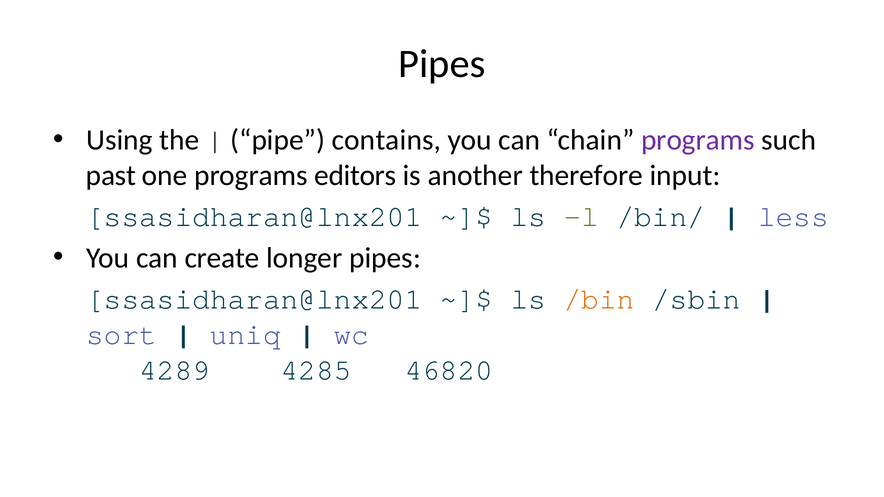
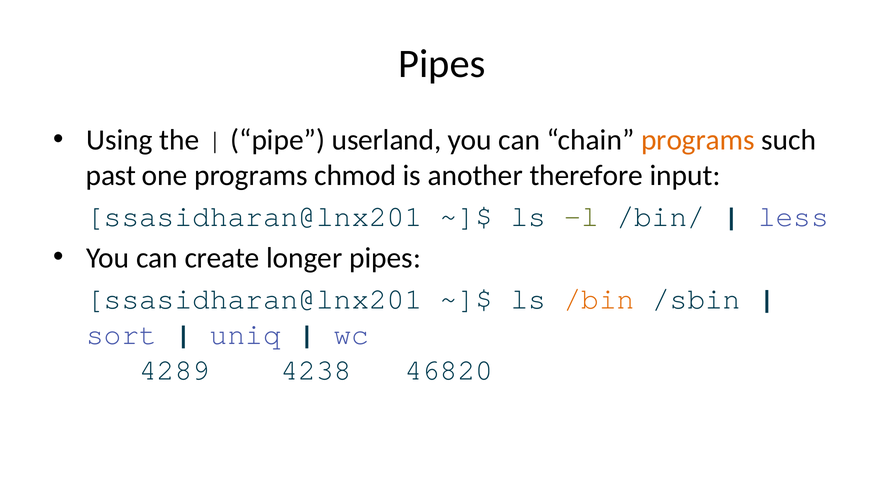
contains: contains -> userland
programs at (698, 140) colour: purple -> orange
editors: editors -> chmod
4285: 4285 -> 4238
